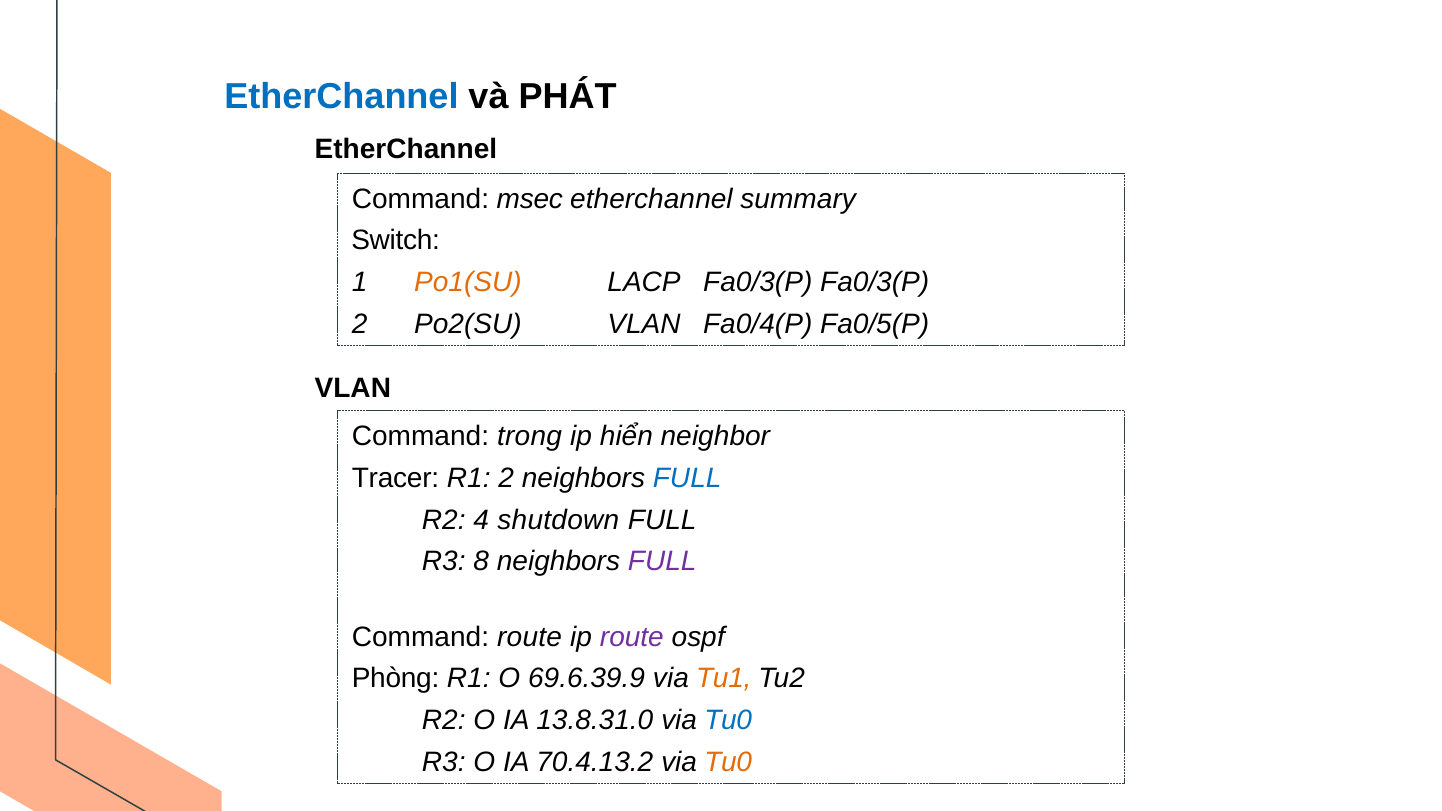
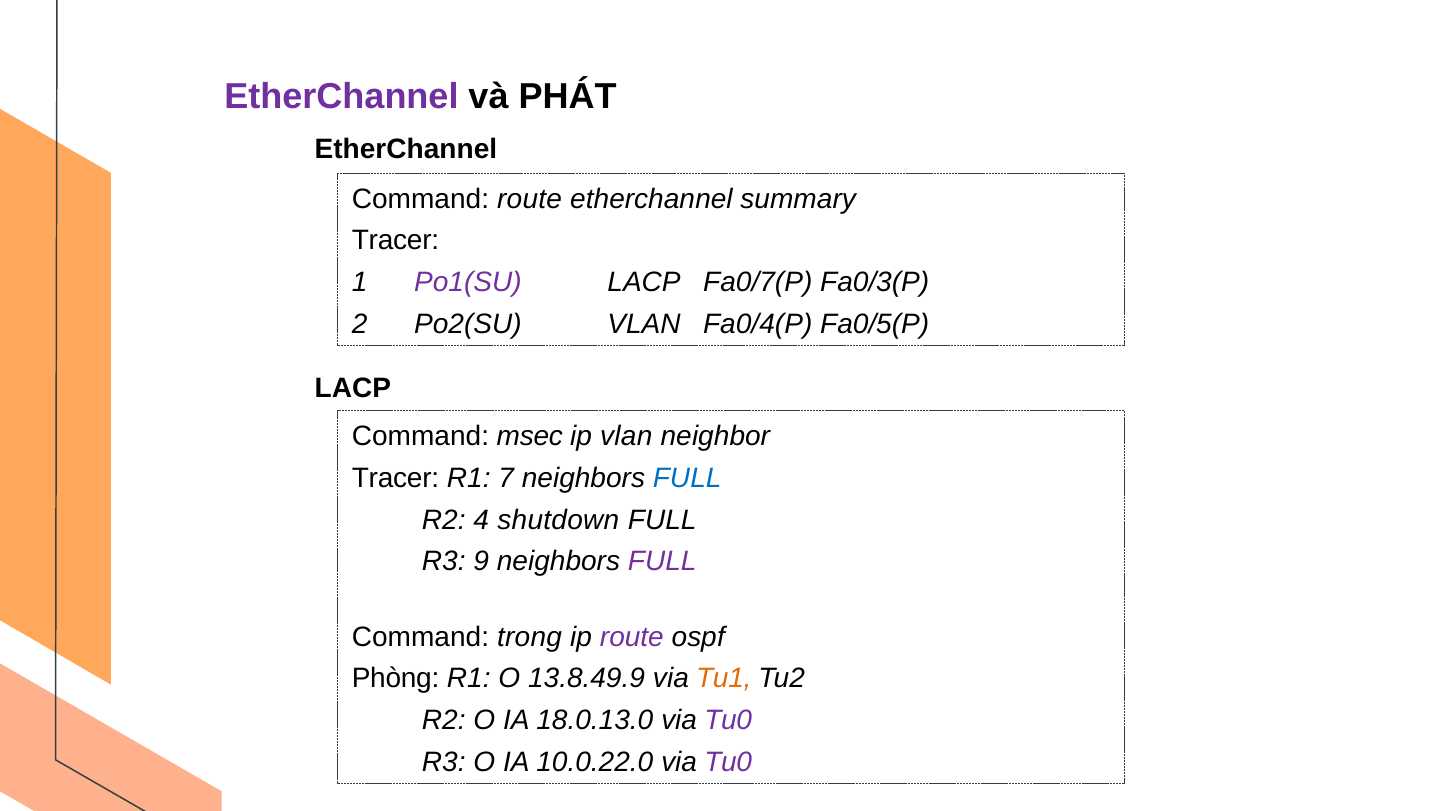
EtherChannel at (341, 96) colour: blue -> purple
Command msec: msec -> route
Switch at (396, 241): Switch -> Tracer
Po1(SU colour: orange -> purple
LACP Fa0/3(P: Fa0/3(P -> Fa0/7(P
VLAN at (353, 388): VLAN -> LACP
trong: trong -> msec
ip hiển: hiển -> vlan
R1 2: 2 -> 7
8: 8 -> 9
Command route: route -> trong
69.6.39.9: 69.6.39.9 -> 13.8.49.9
13.8.31.0: 13.8.31.0 -> 18.0.13.0
Tu0 at (728, 720) colour: blue -> purple
70.4.13.2: 70.4.13.2 -> 10.0.22.0
Tu0 at (728, 762) colour: orange -> purple
